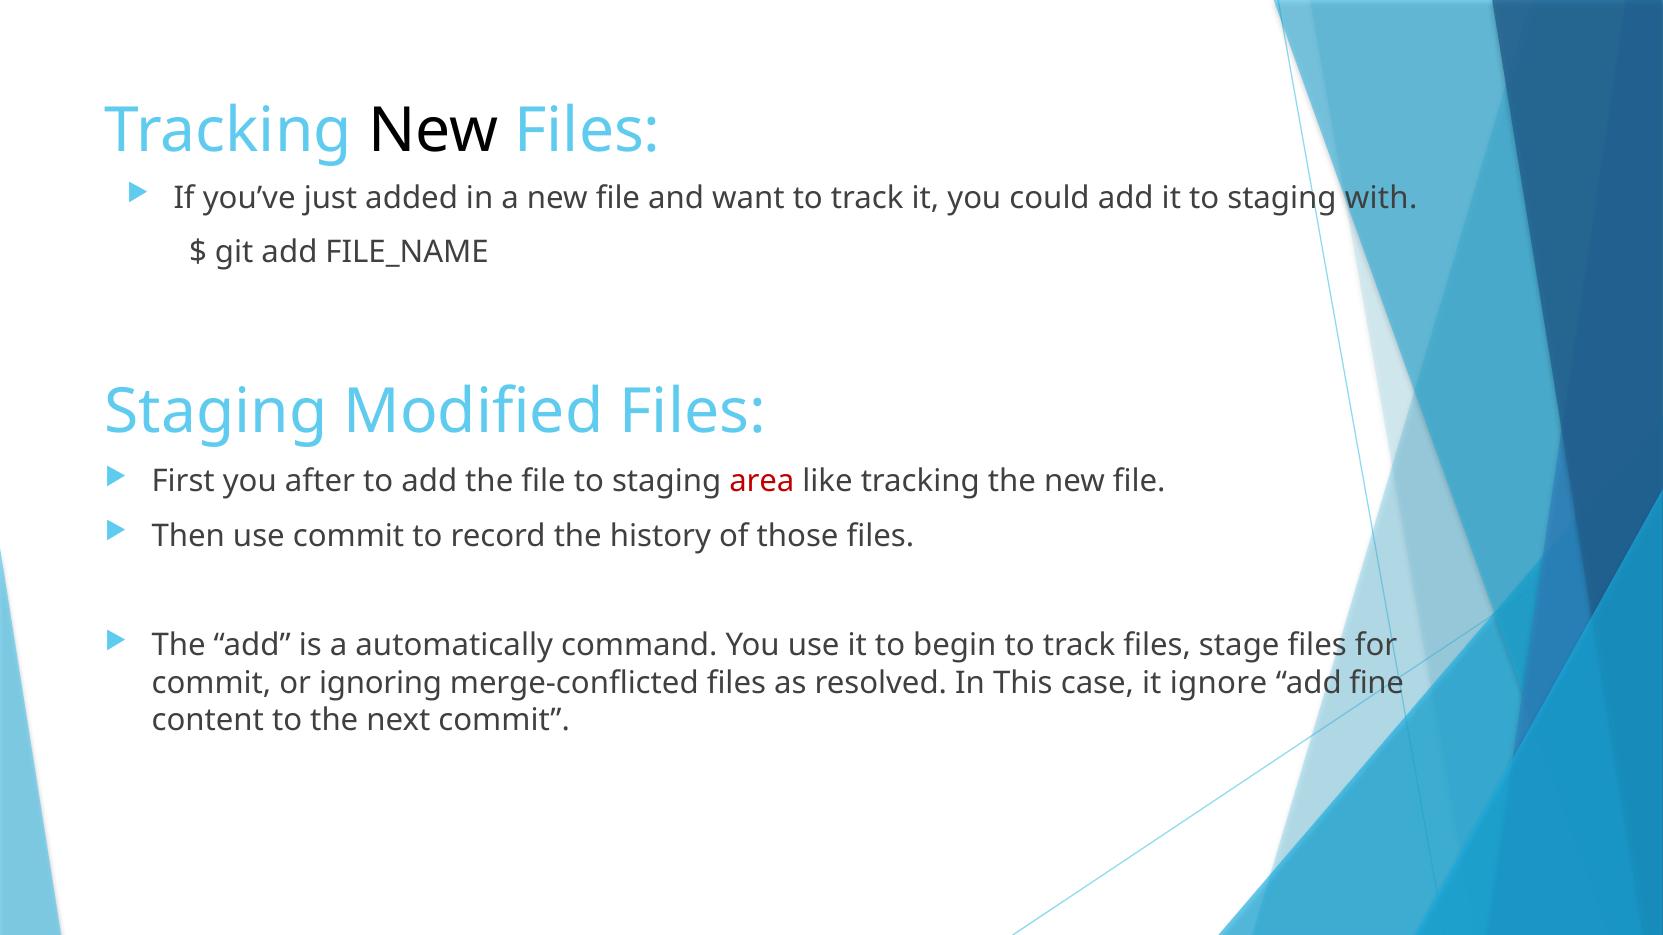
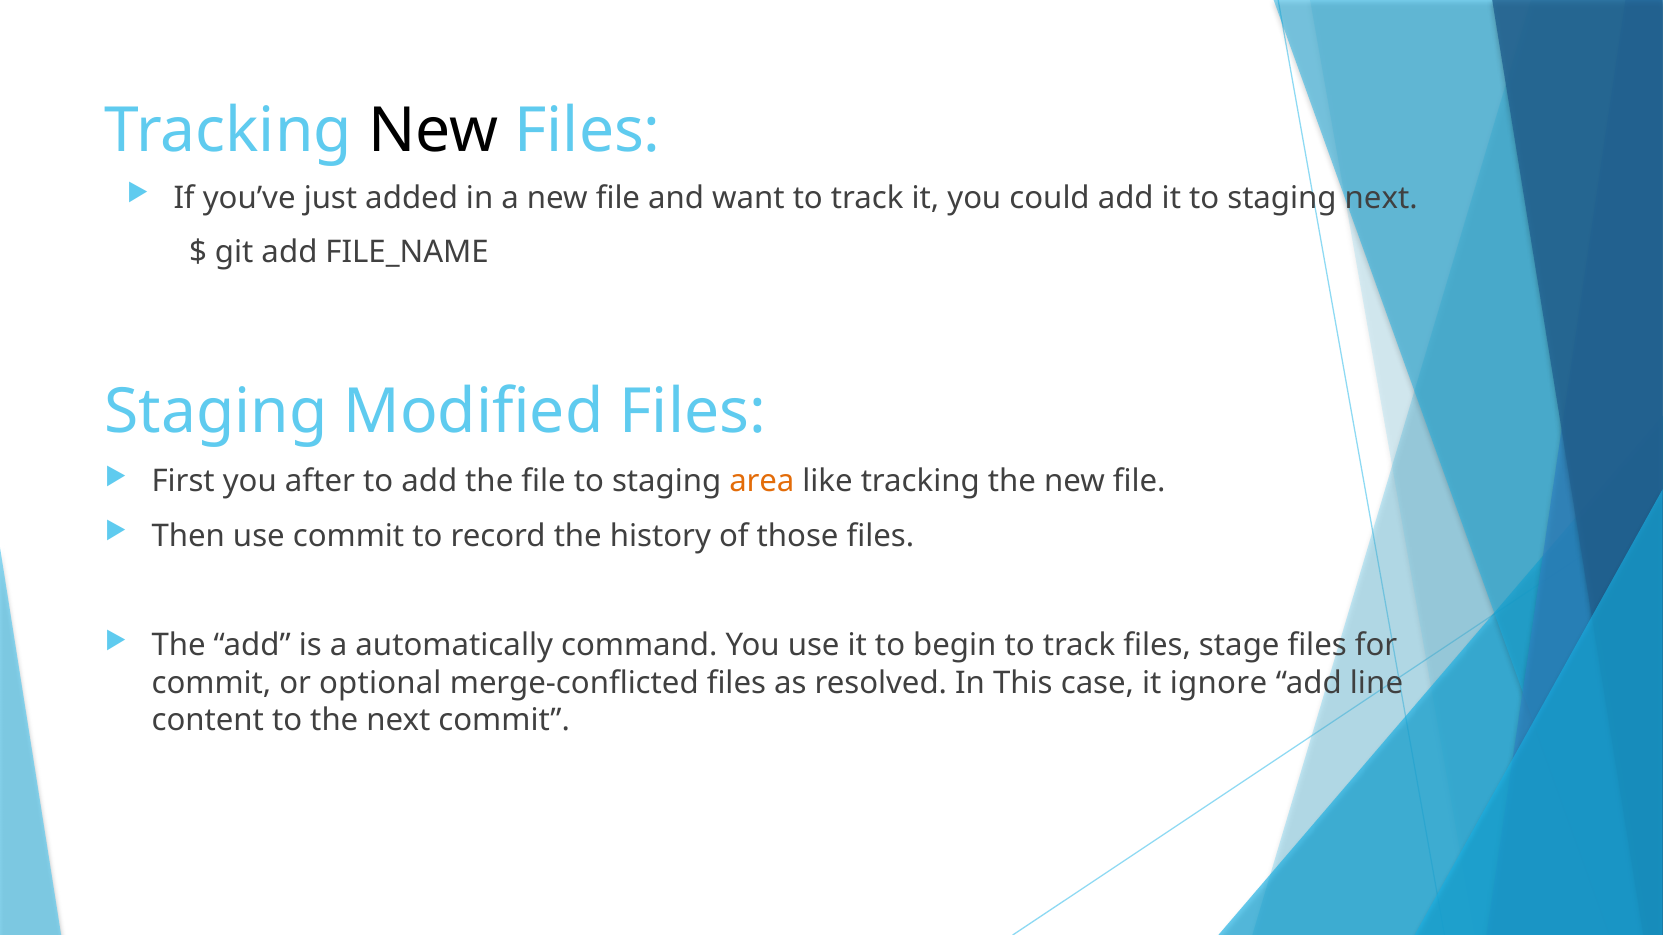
staging with: with -> next
area colour: red -> orange
ignoring: ignoring -> optional
fine: fine -> line
